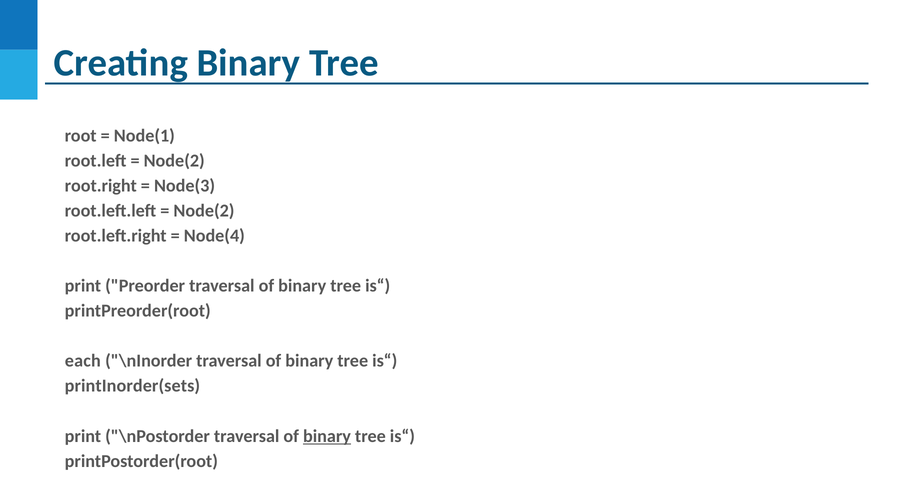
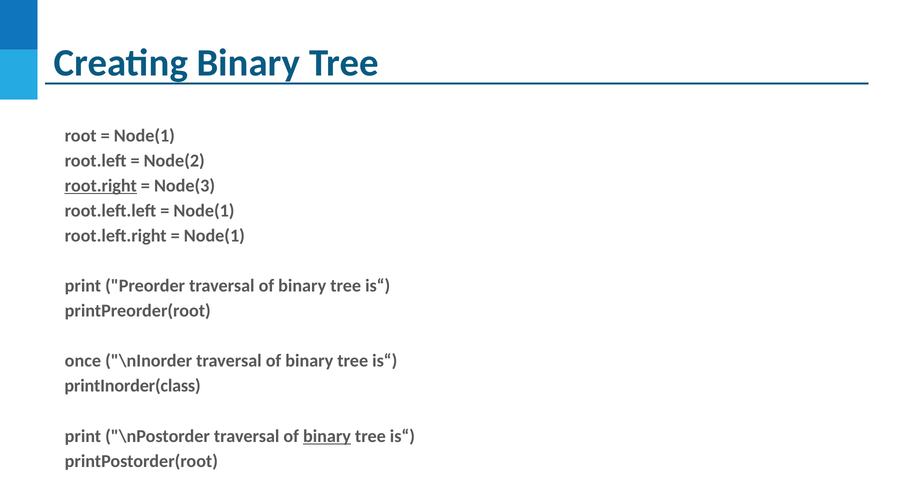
root.right underline: none -> present
Node(2 at (204, 211): Node(2 -> Node(1
Node(4 at (214, 236): Node(4 -> Node(1
each: each -> once
printInorder(sets: printInorder(sets -> printInorder(class
